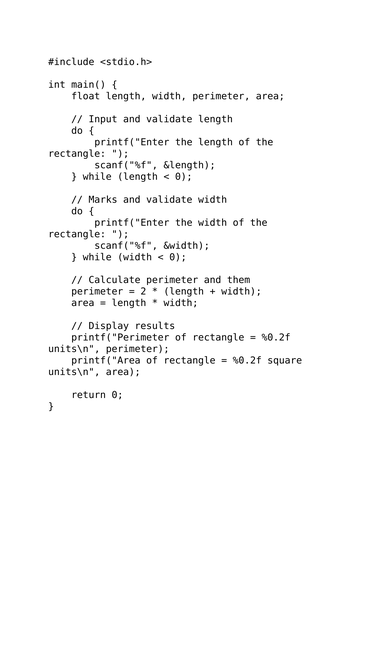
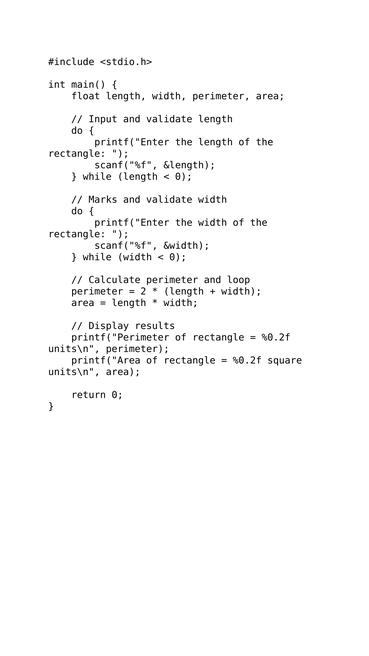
them: them -> loop
